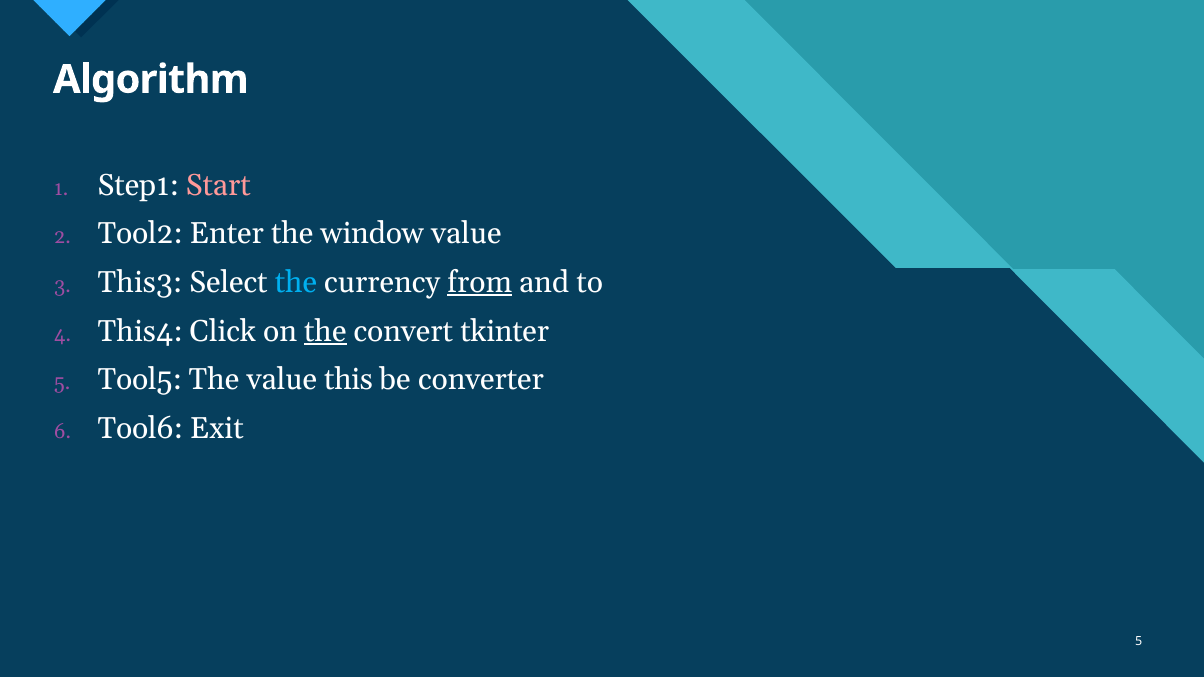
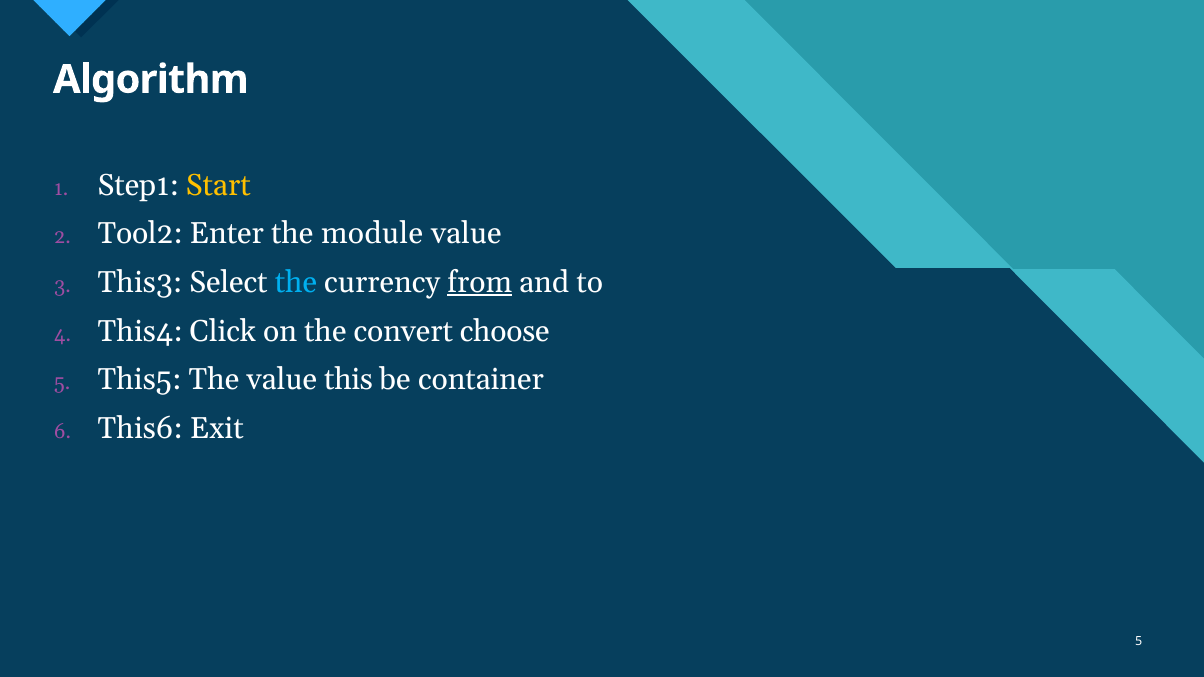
Start colour: pink -> yellow
window: window -> module
the at (325, 331) underline: present -> none
tkinter: tkinter -> choose
Tool5: Tool5 -> This5
converter: converter -> container
Tool6: Tool6 -> This6
